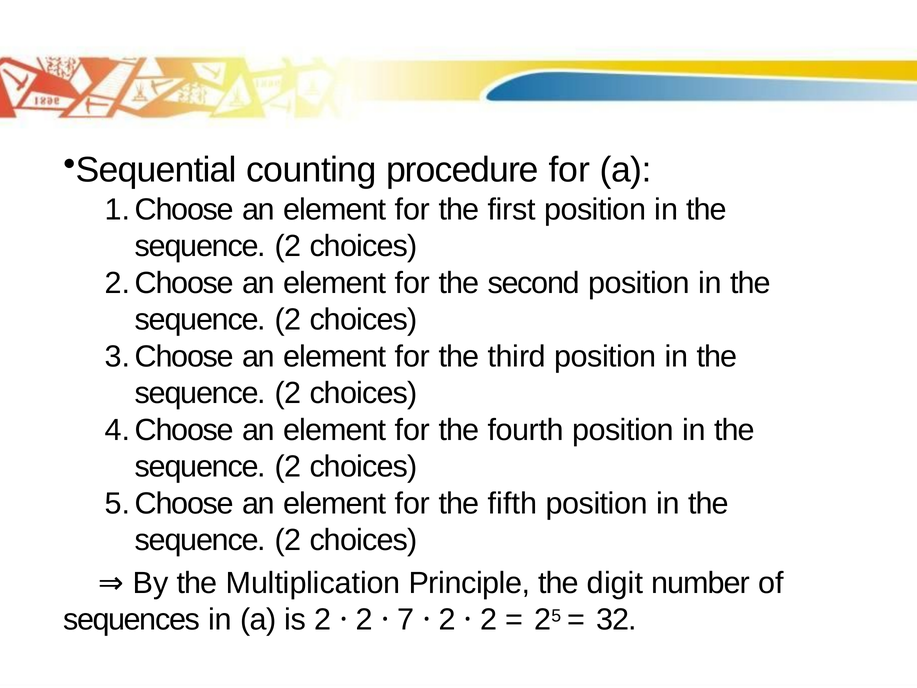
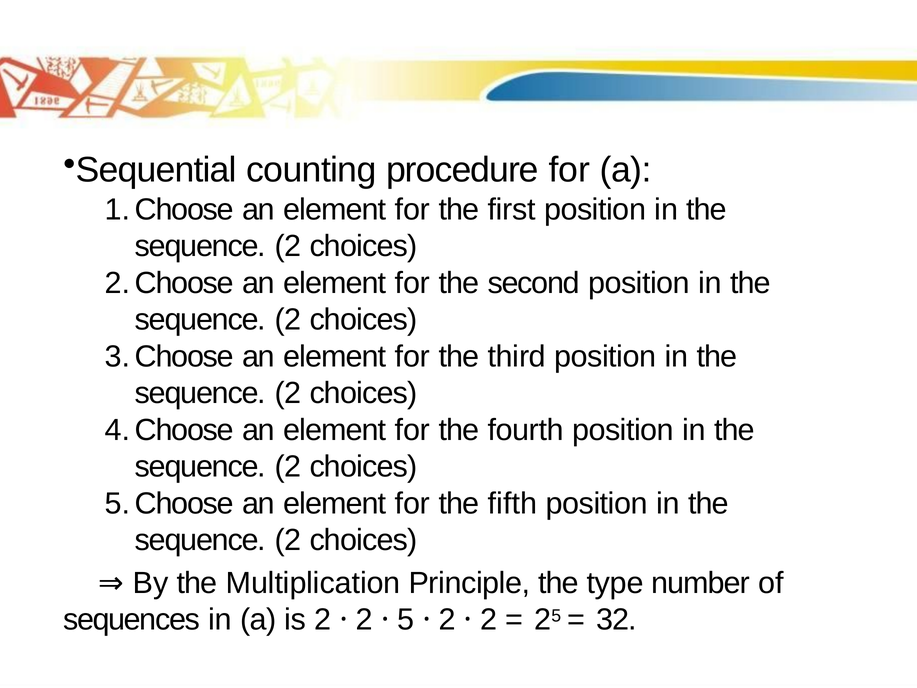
digit: digit -> type
7: 7 -> 5
